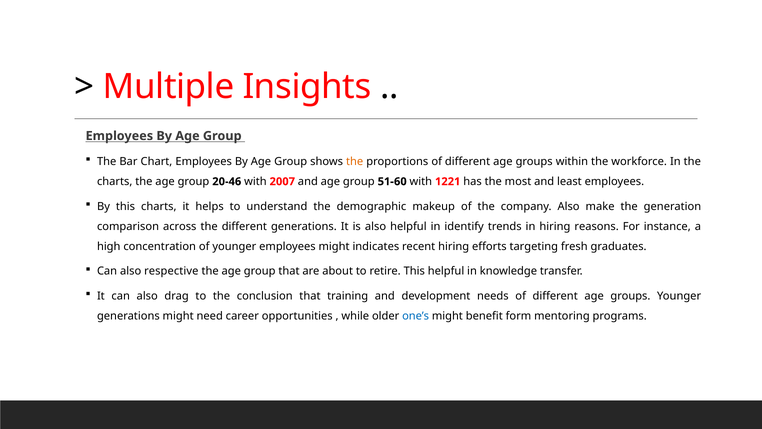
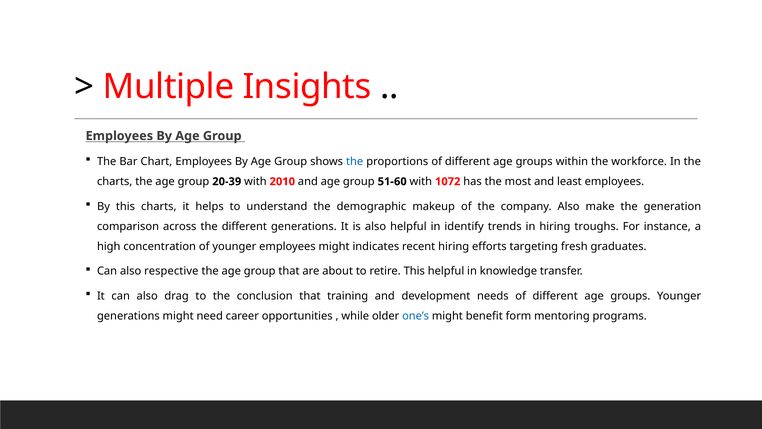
the at (355, 161) colour: orange -> blue
20-46: 20-46 -> 20-39
2007: 2007 -> 2010
1221: 1221 -> 1072
reasons: reasons -> troughs
